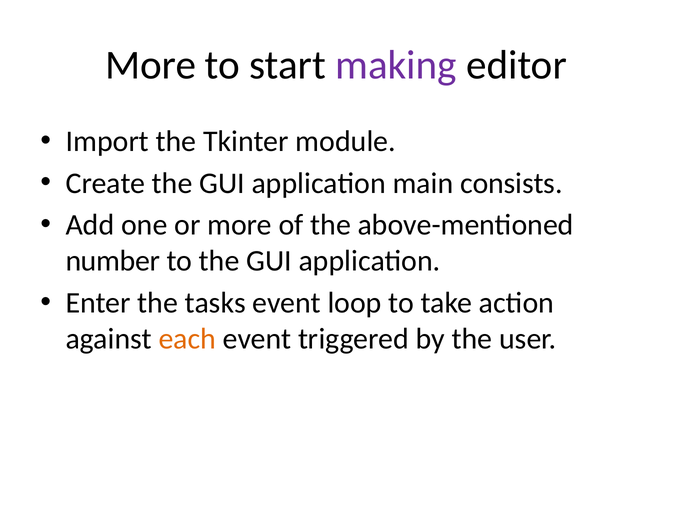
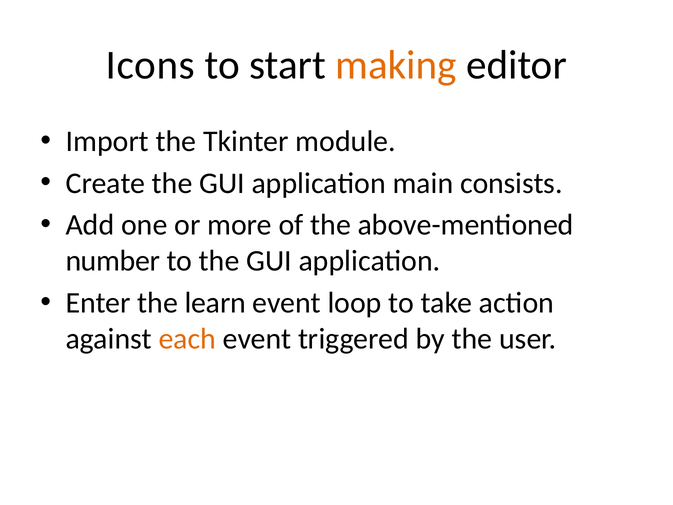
More at (151, 65): More -> Icons
making colour: purple -> orange
tasks: tasks -> learn
